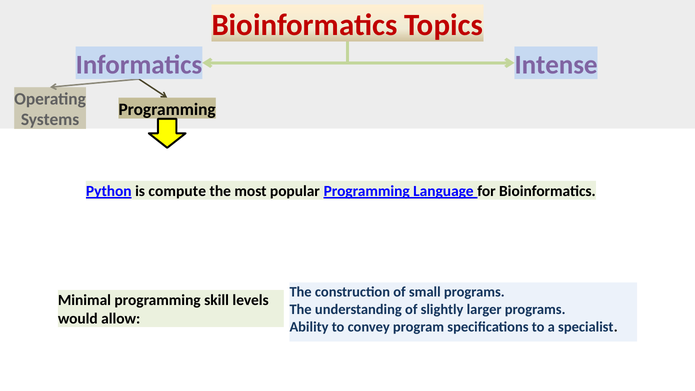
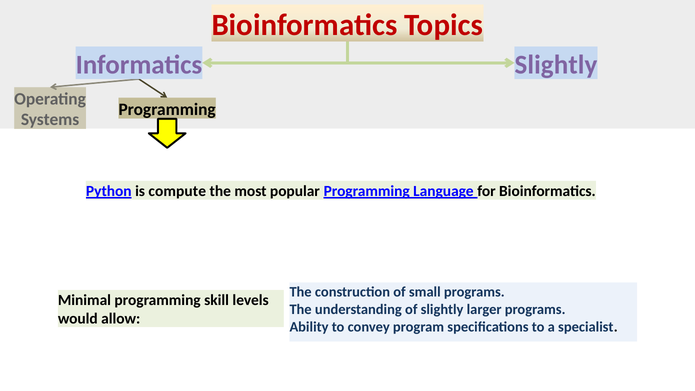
Informatics Intense: Intense -> Slightly
